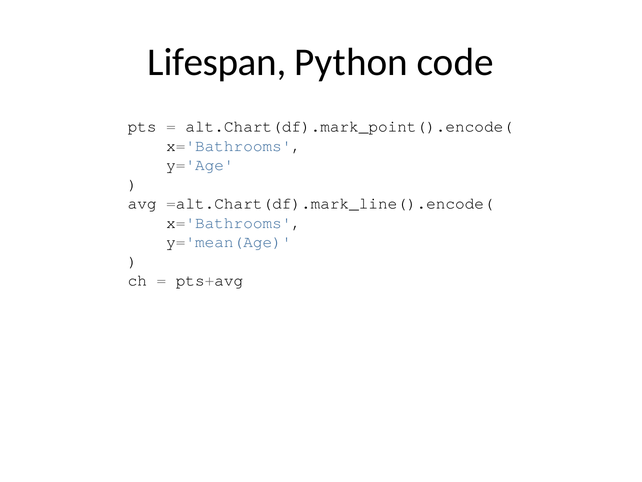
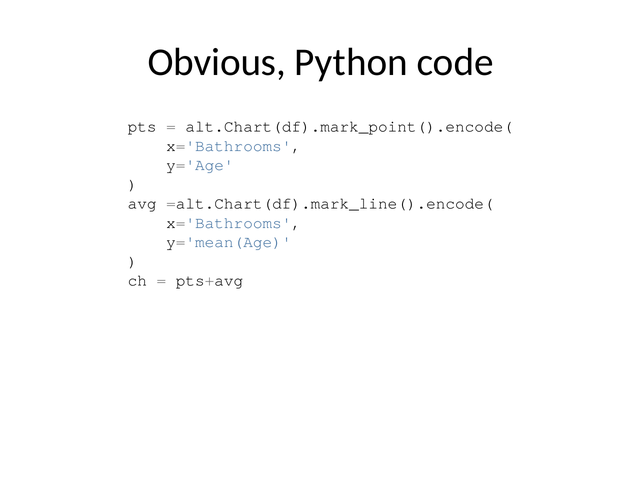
Lifespan: Lifespan -> Obvious
